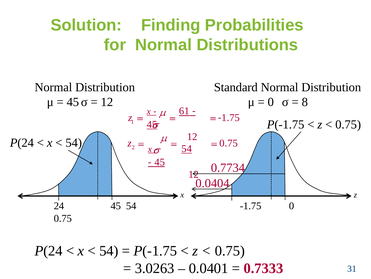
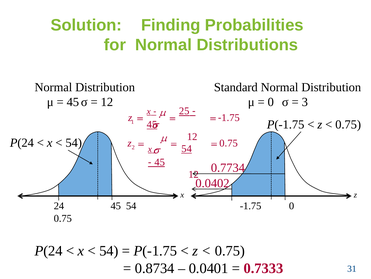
8: 8 -> 3
61: 61 -> 25
0.0404: 0.0404 -> 0.0402
3.0263: 3.0263 -> 0.8734
